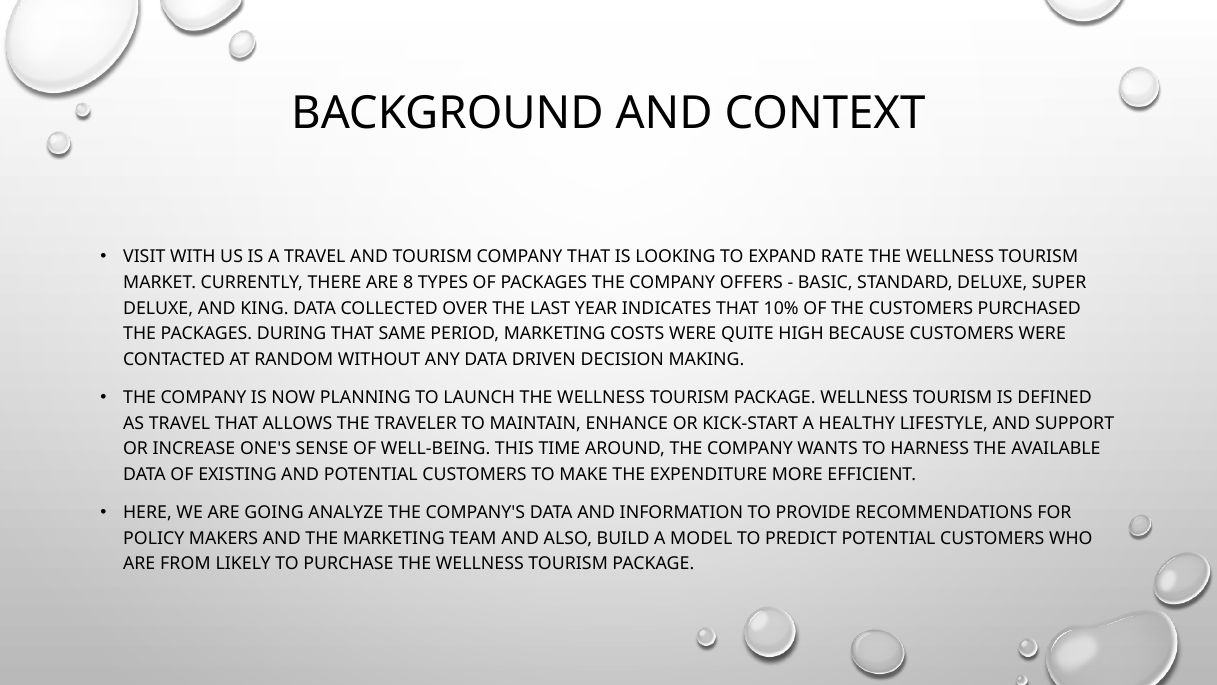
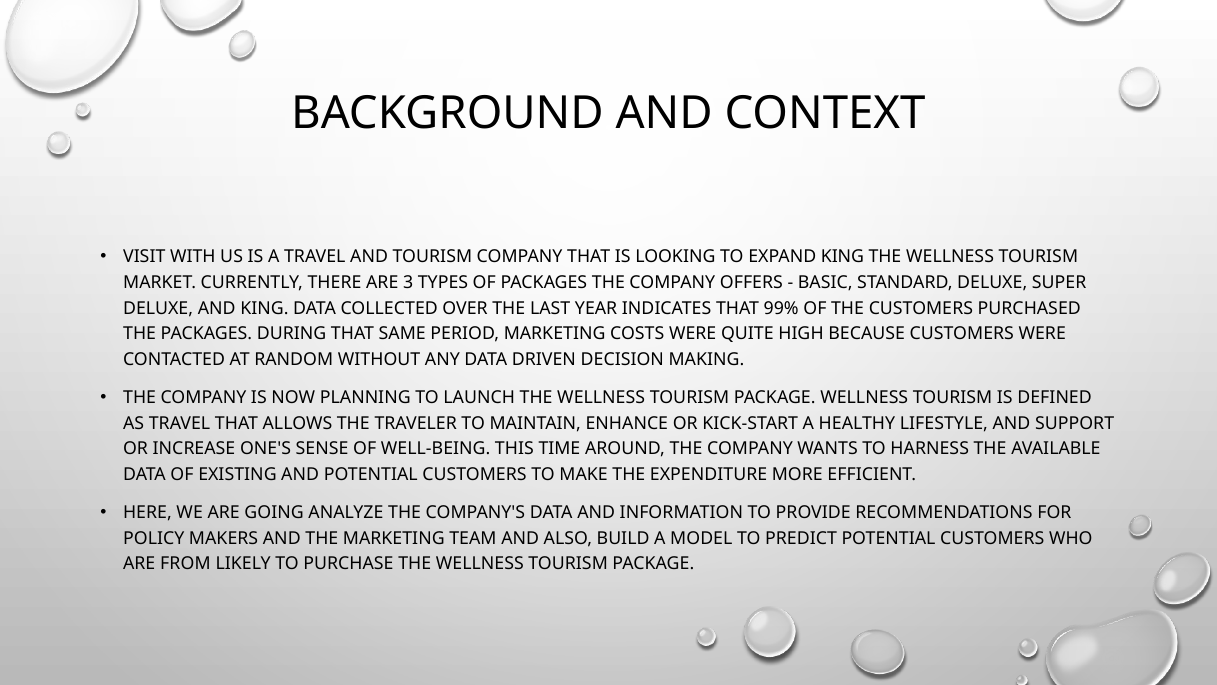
EXPAND RATE: RATE -> KING
8: 8 -> 3
10%: 10% -> 99%
